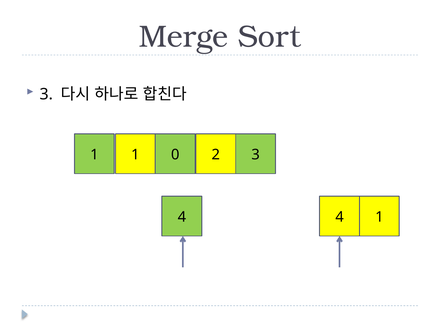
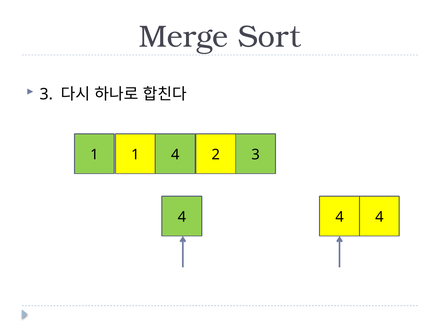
1 0: 0 -> 4
1 at (379, 217): 1 -> 4
